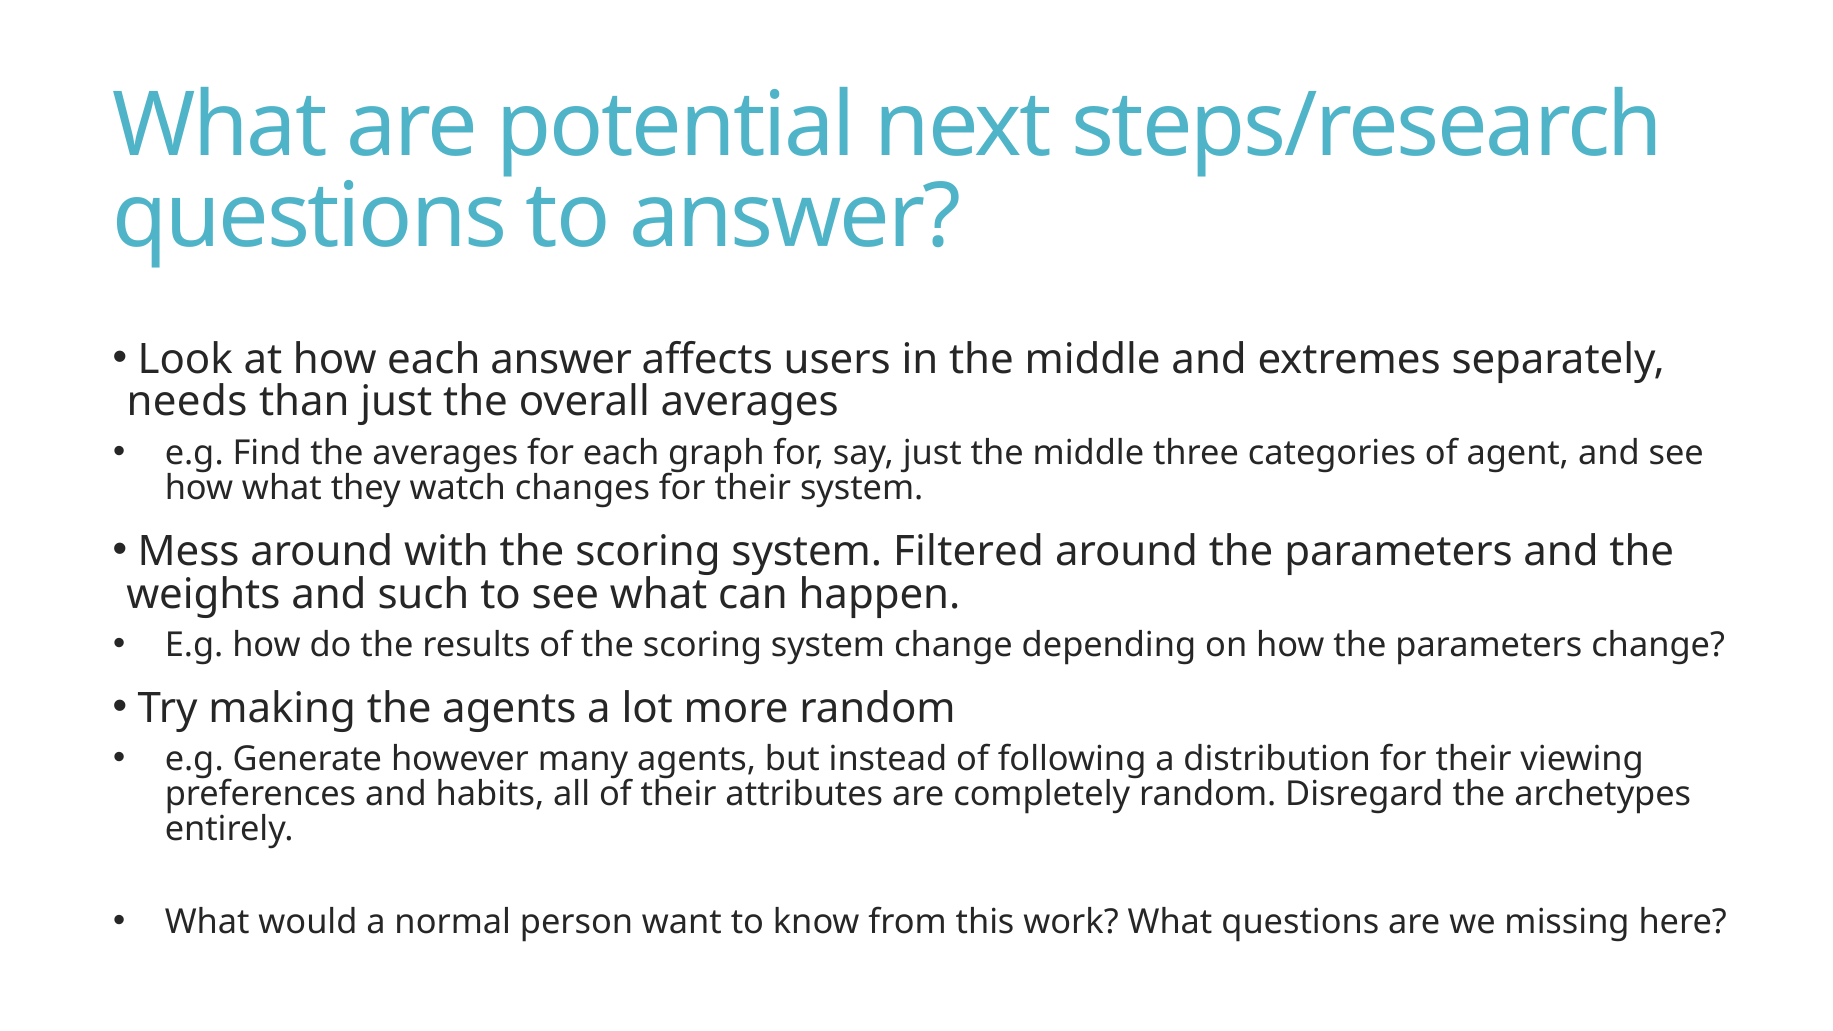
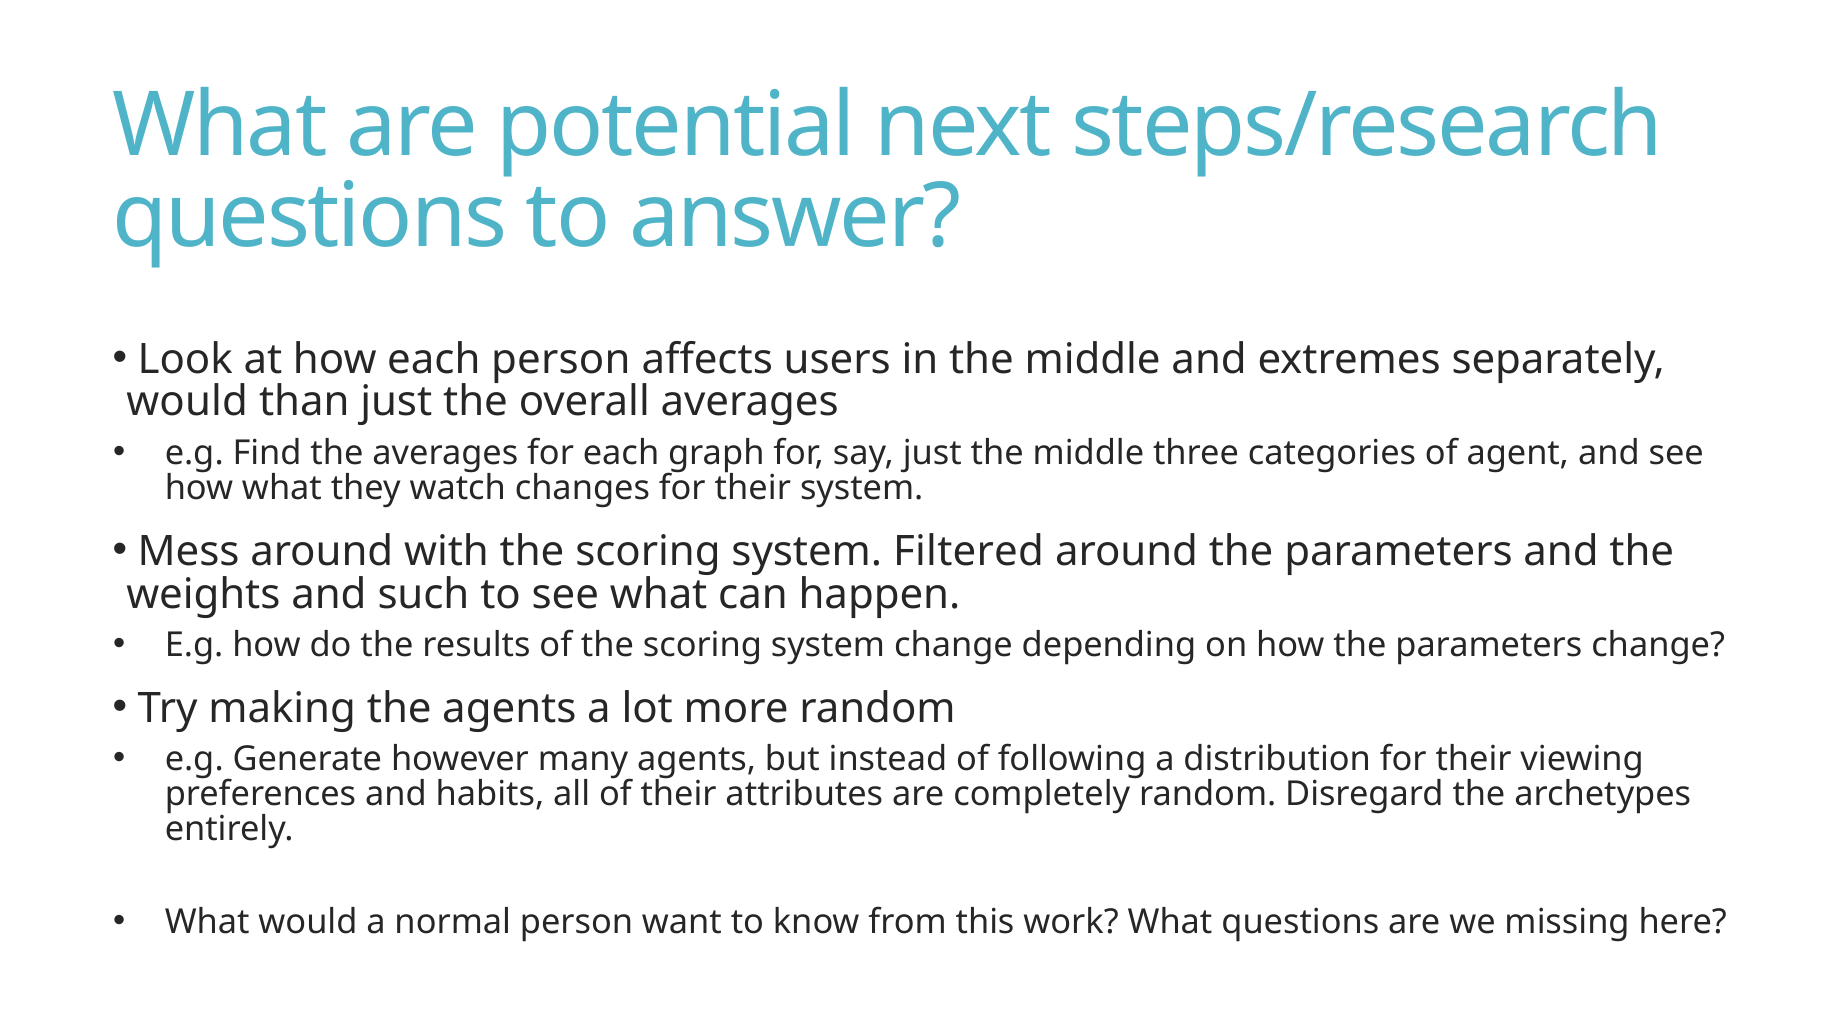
each answer: answer -> person
needs at (187, 402): needs -> would
